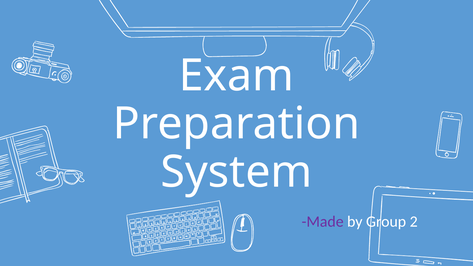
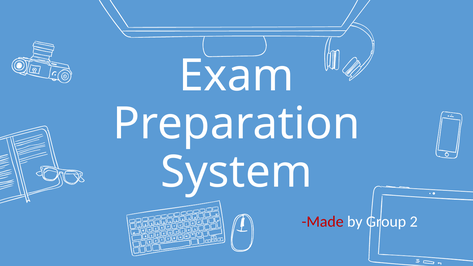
Made colour: purple -> red
